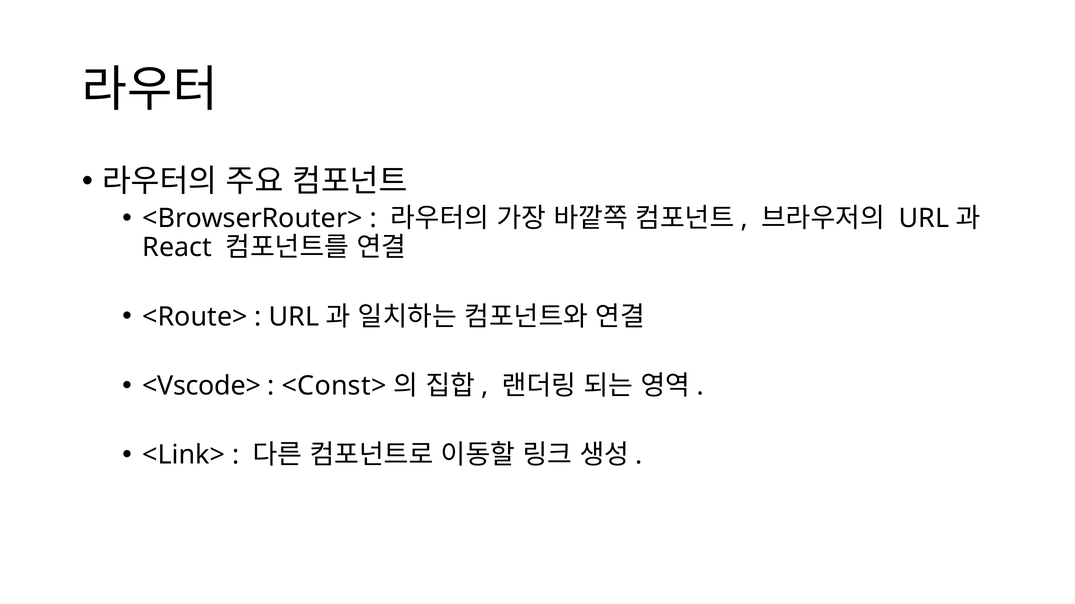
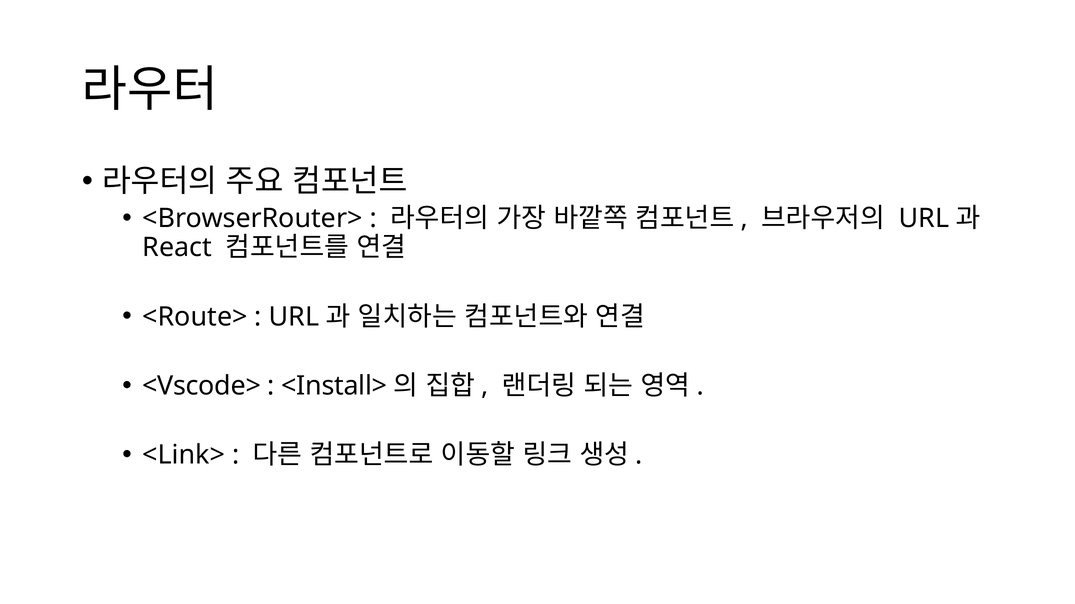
<Const>: <Const> -> <Install>
